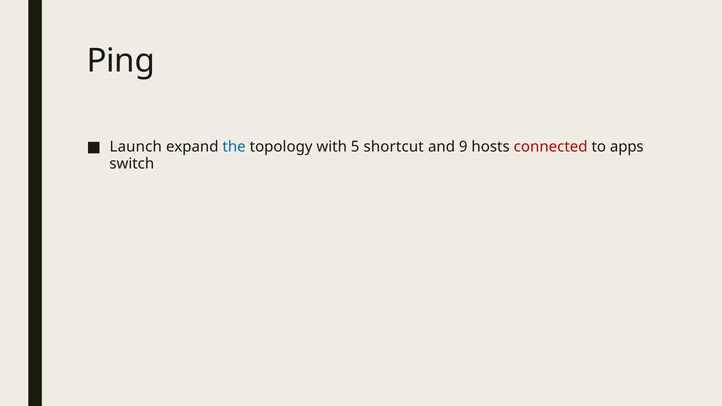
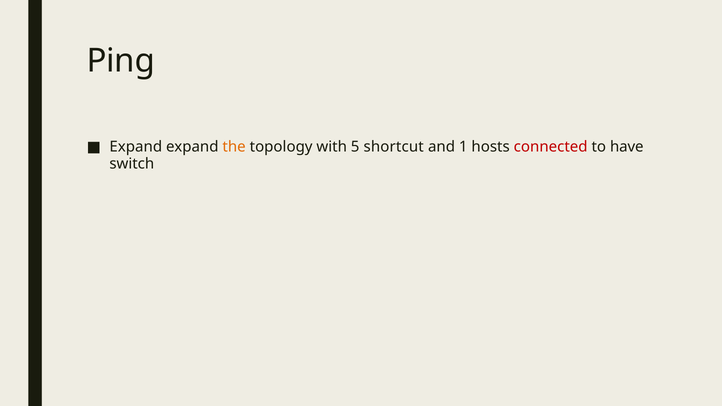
Launch at (136, 147): Launch -> Expand
the colour: blue -> orange
9: 9 -> 1
apps: apps -> have
